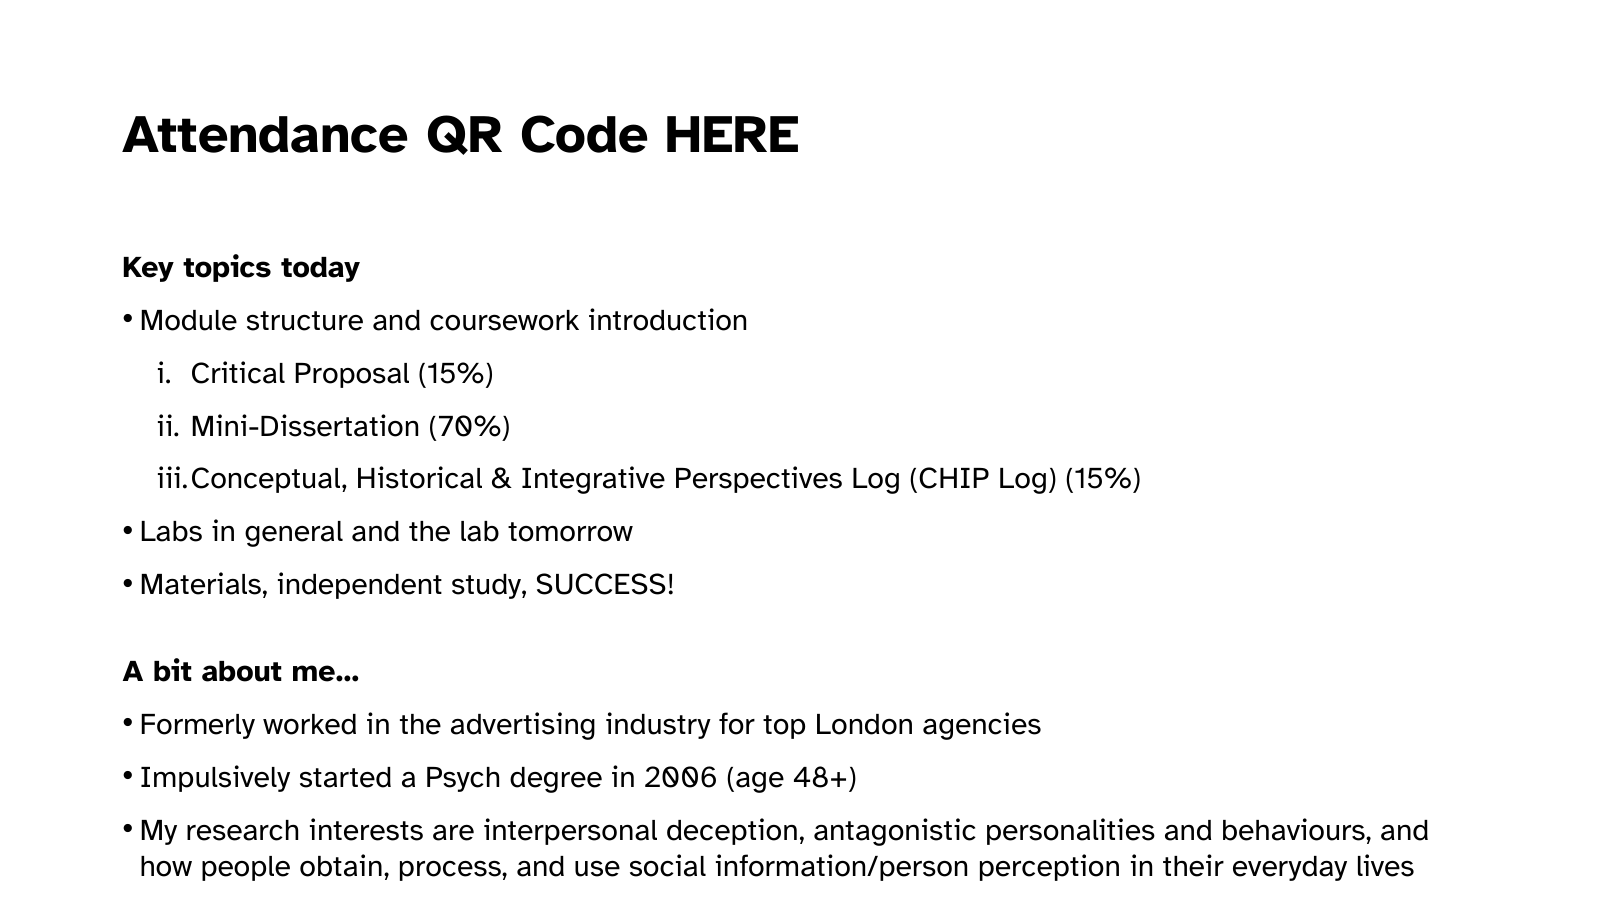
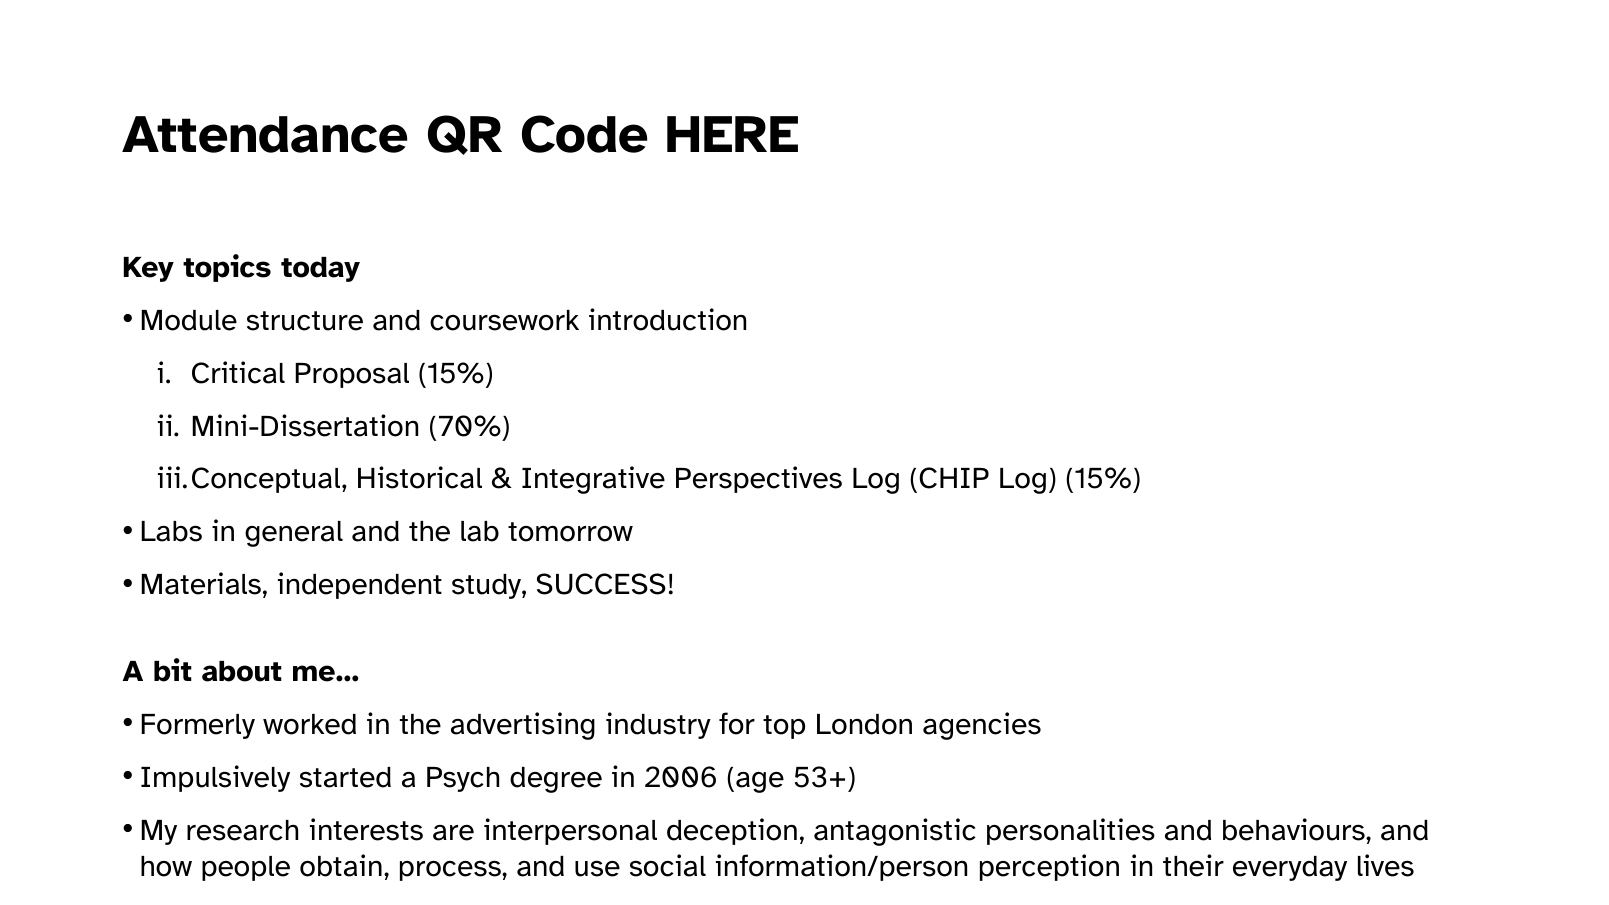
48+: 48+ -> 53+
